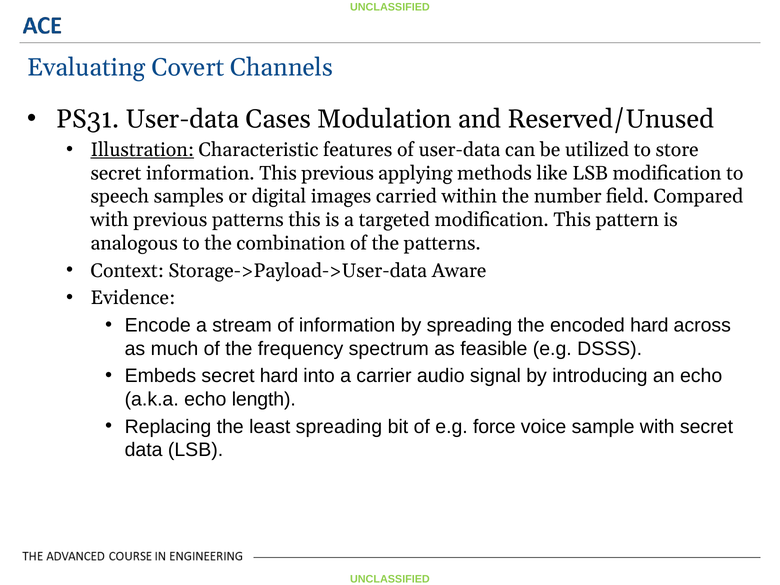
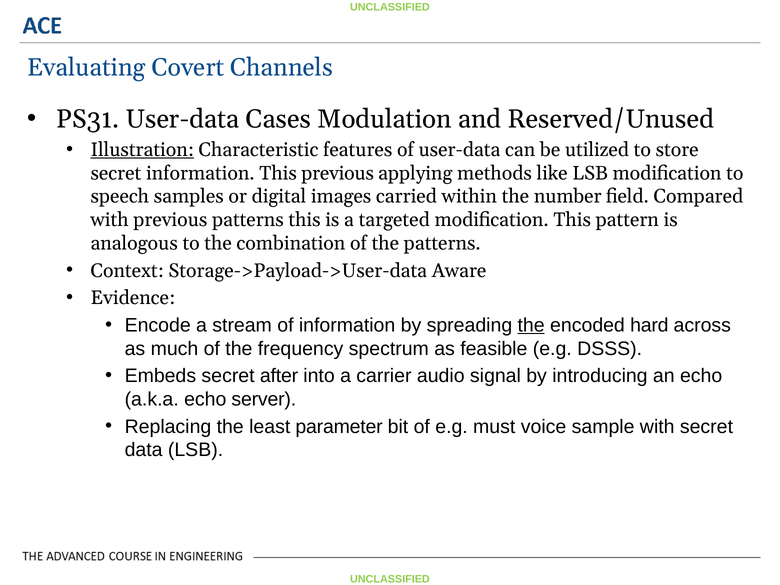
the at (531, 325) underline: none -> present
secret hard: hard -> after
length: length -> server
least spreading: spreading -> parameter
force: force -> must
